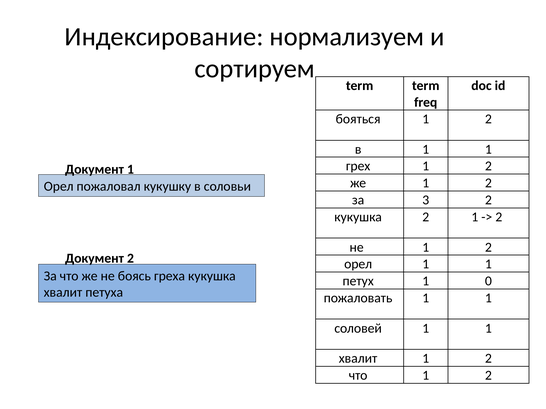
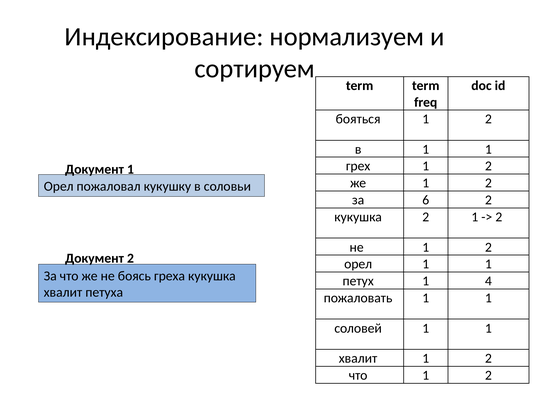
3: 3 -> 6
0: 0 -> 4
